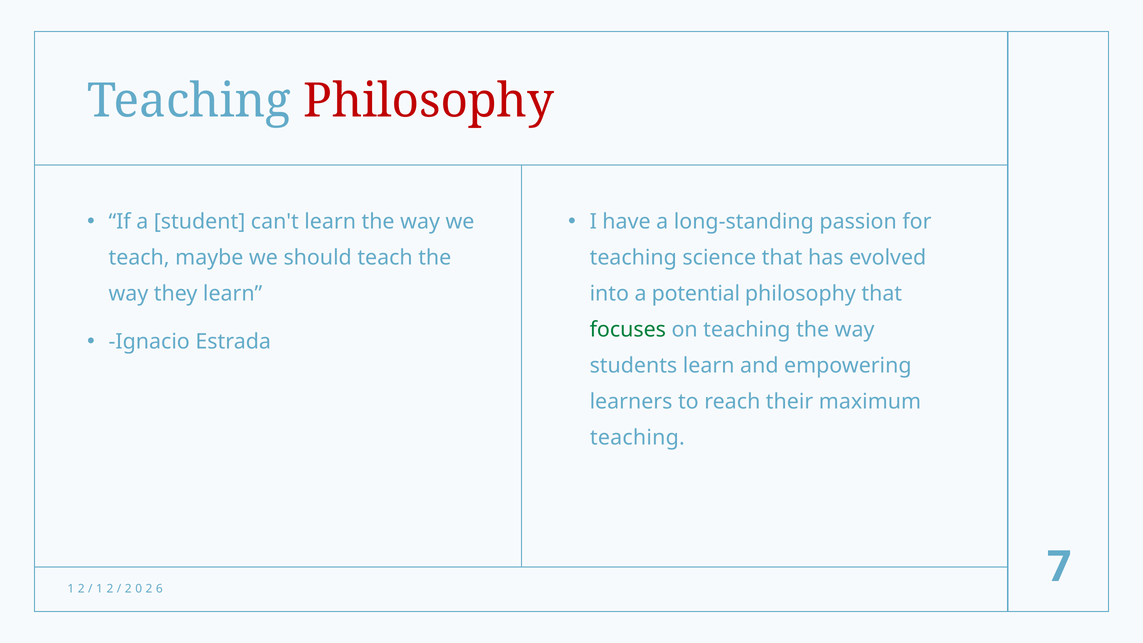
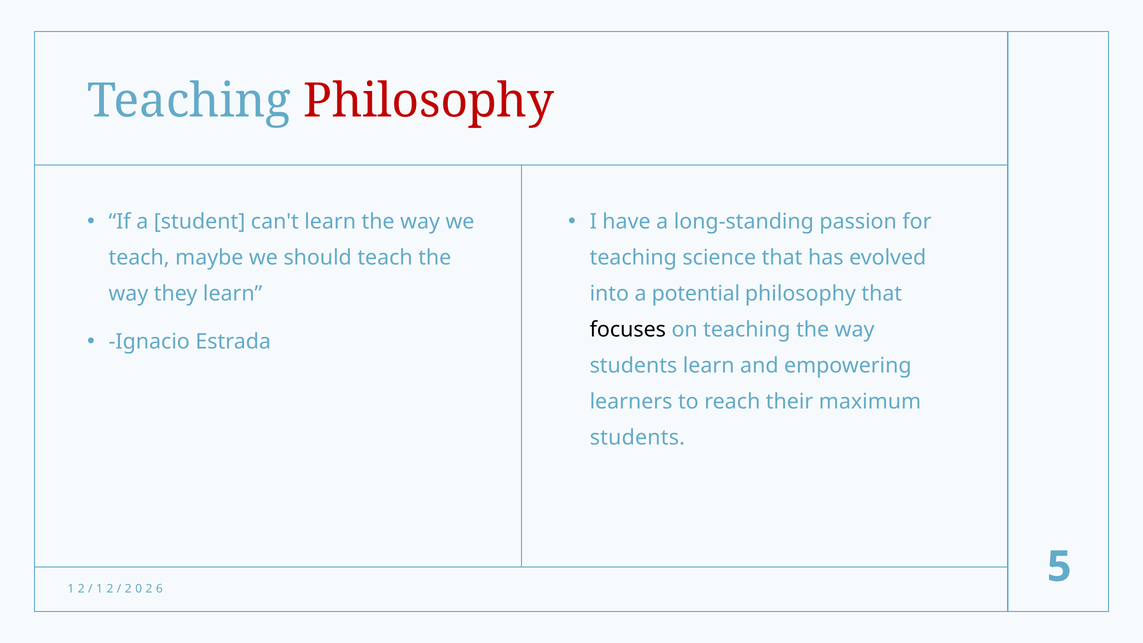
focuses colour: green -> black
teaching at (637, 438): teaching -> students
7: 7 -> 5
